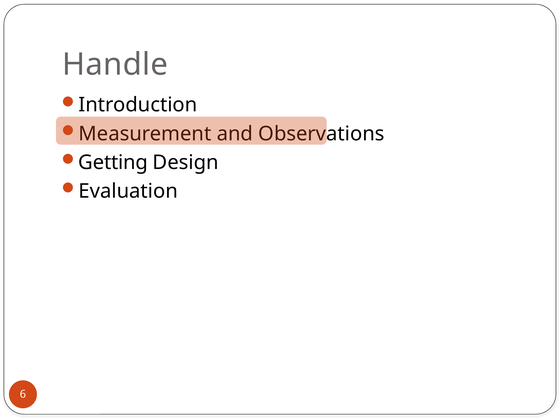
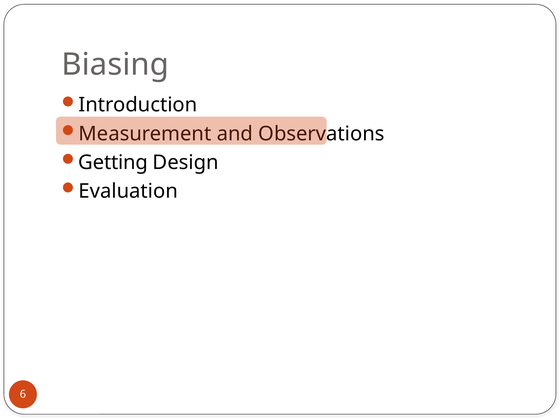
Handle: Handle -> Biasing
